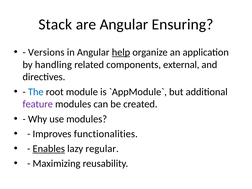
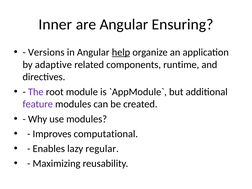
Stack: Stack -> Inner
handling: handling -> adaptive
external: external -> runtime
The colour: blue -> purple
functionalities: functionalities -> computational
Enables underline: present -> none
